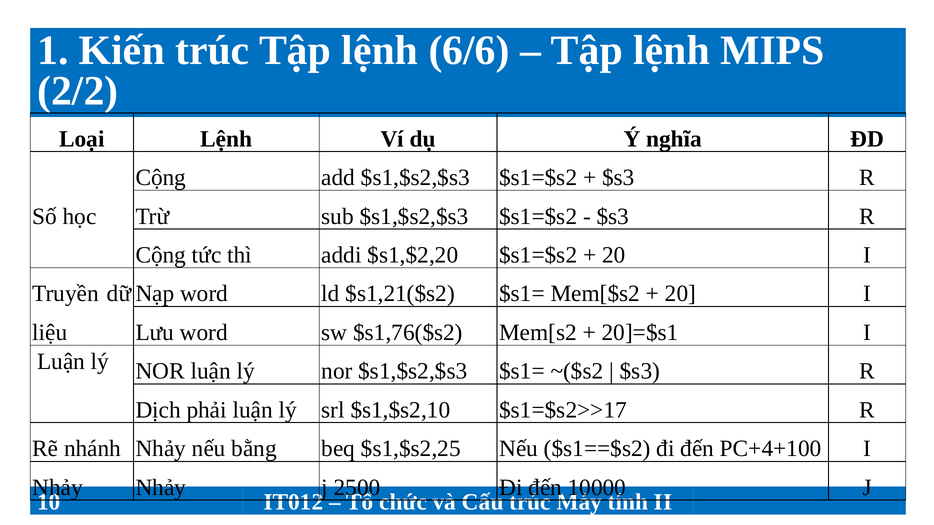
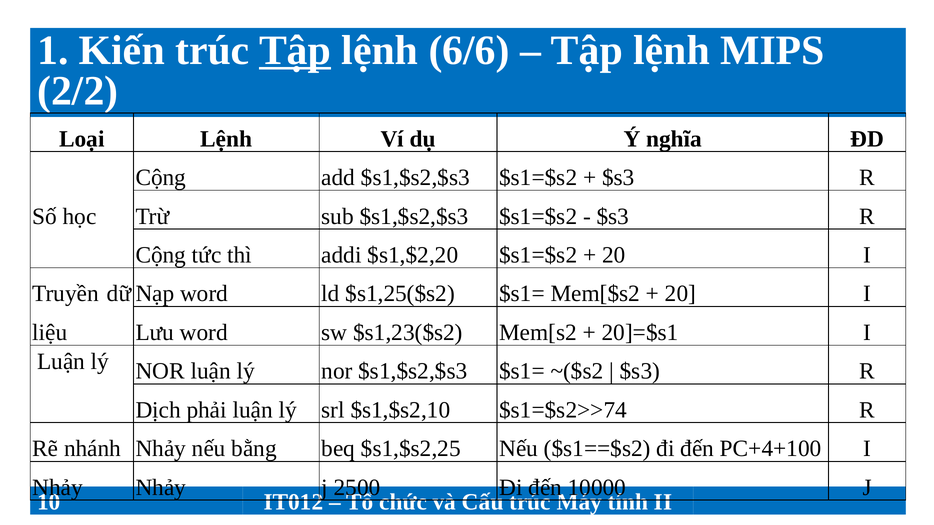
Tập at (295, 51) underline: none -> present
$s1,21($s2: $s1,21($s2 -> $s1,25($s2
$s1,76($s2: $s1,76($s2 -> $s1,23($s2
$s1=$s2>>17: $s1=$s2>>17 -> $s1=$s2>>74
